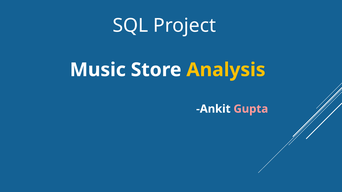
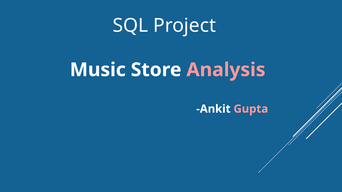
Analysis colour: yellow -> pink
